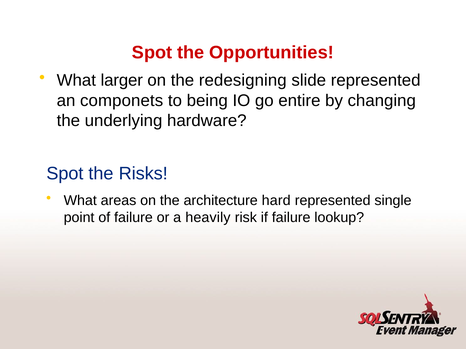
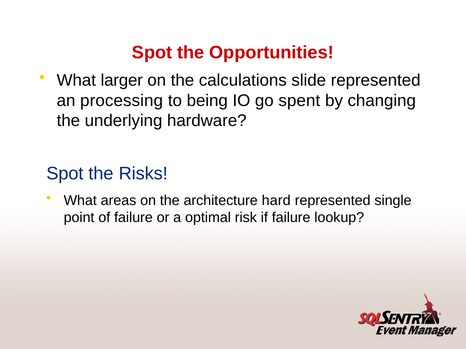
redesigning: redesigning -> calculations
componets: componets -> processing
entire: entire -> spent
heavily: heavily -> optimal
